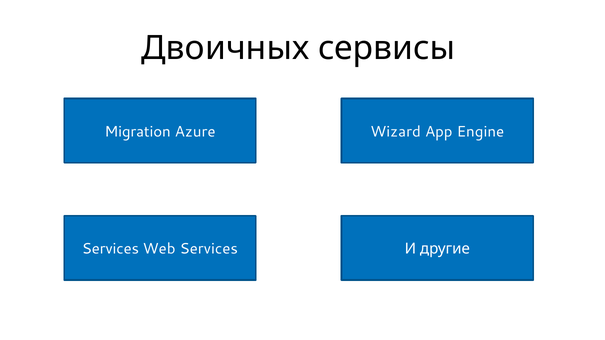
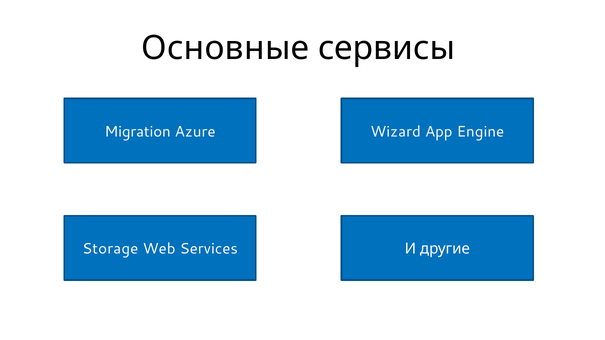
Двоичных: Двоичных -> Основные
Services at (110, 249): Services -> Storage
